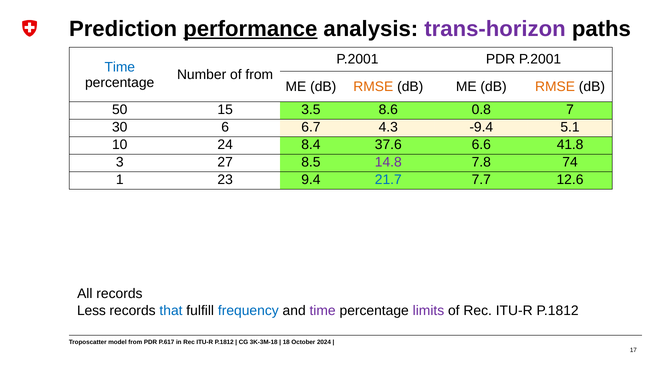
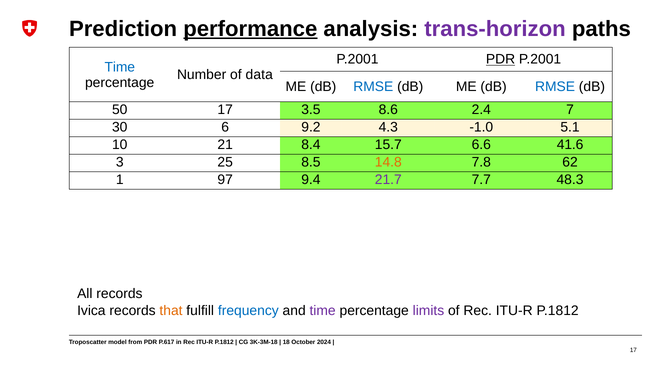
PDR at (501, 59) underline: none -> present
of from: from -> data
RMSE at (373, 87) colour: orange -> blue
RMSE at (555, 87) colour: orange -> blue
50 15: 15 -> 17
0.8: 0.8 -> 2.4
6.7: 6.7 -> 9.2
-9.4: -9.4 -> -1.0
24: 24 -> 21
37.6: 37.6 -> 15.7
41.8: 41.8 -> 41.6
27: 27 -> 25
14.8 colour: purple -> orange
74: 74 -> 62
23: 23 -> 97
21.7 colour: blue -> purple
12.6: 12.6 -> 48.3
Less: Less -> Ivica
that colour: blue -> orange
